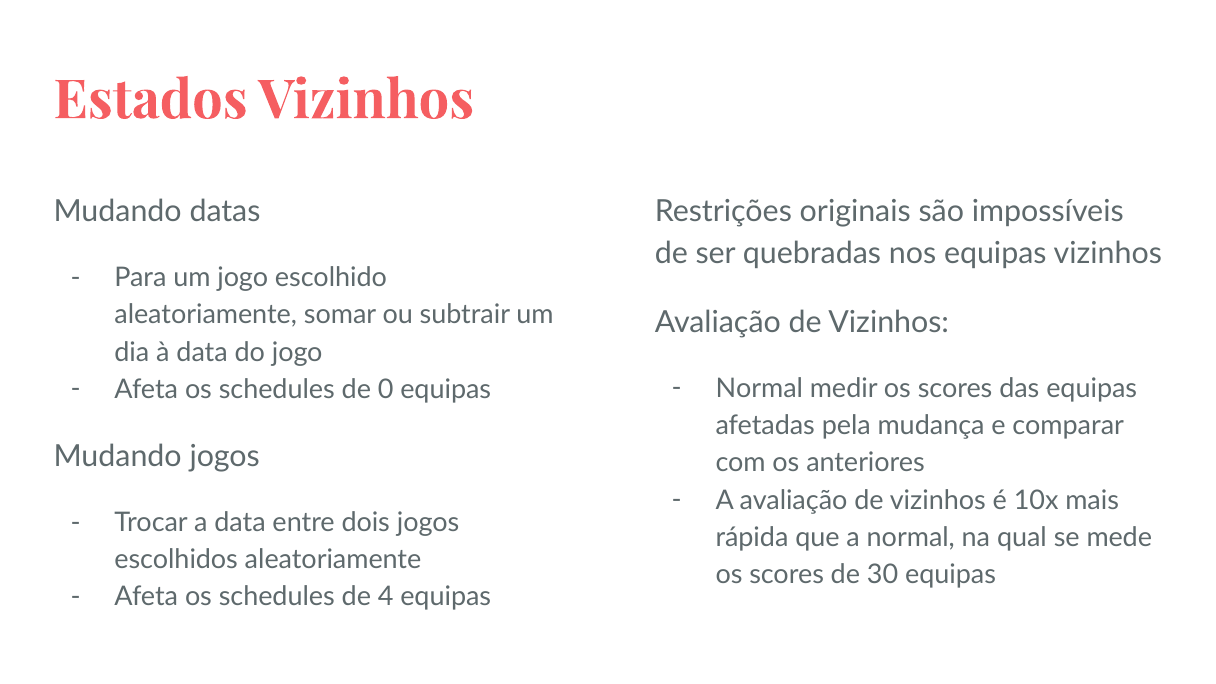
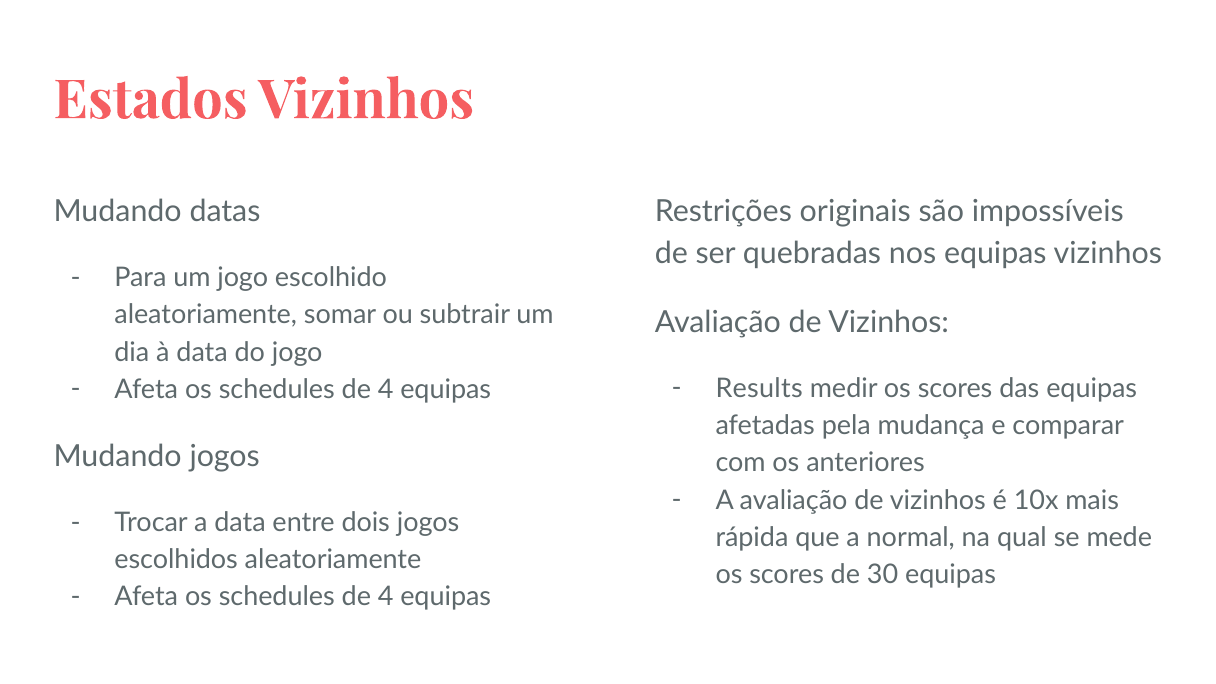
Normal at (759, 389): Normal -> Results
0 at (386, 389): 0 -> 4
